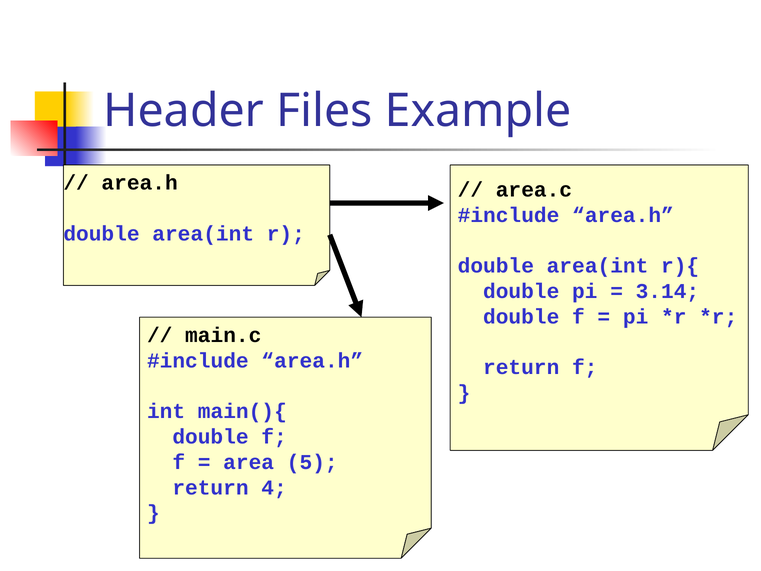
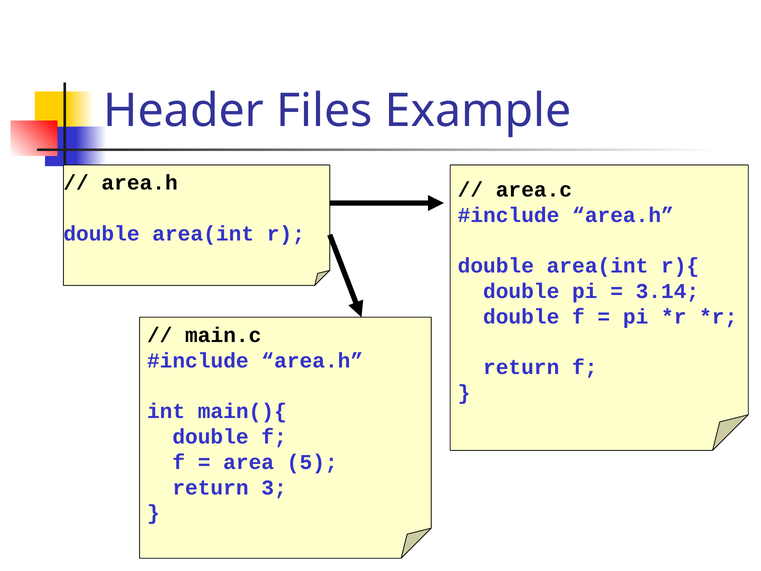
4: 4 -> 3
